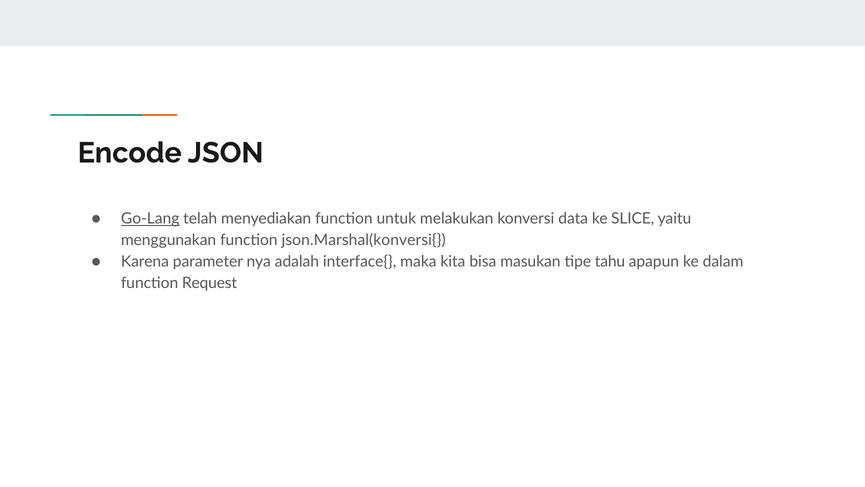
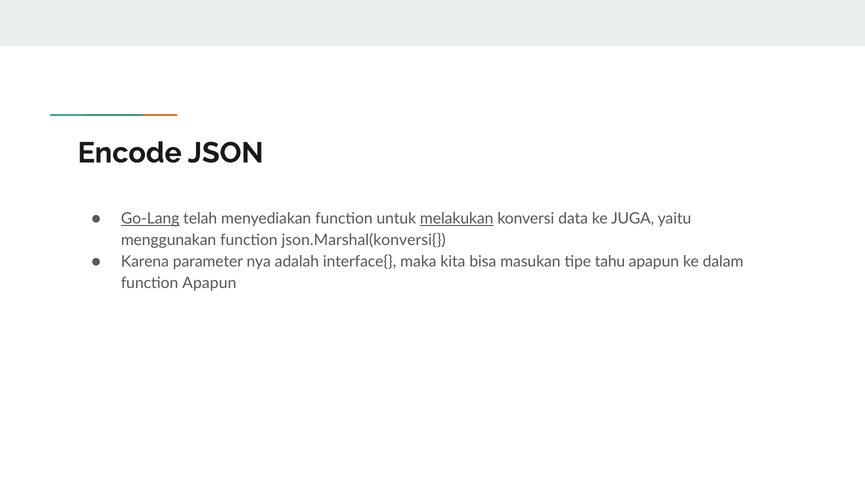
melakukan underline: none -> present
SLICE: SLICE -> JUGA
function Request: Request -> Apapun
